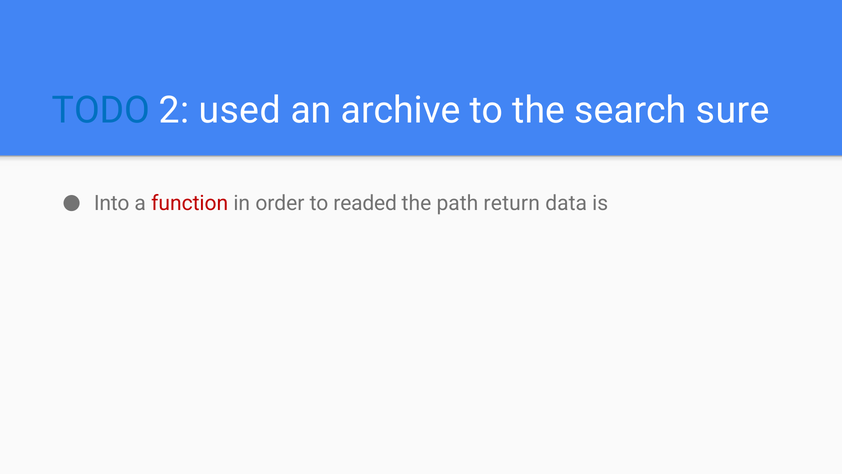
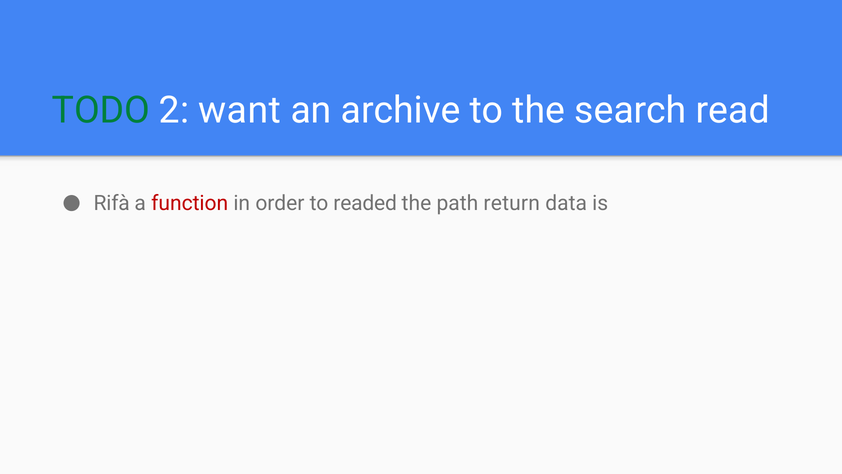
TODO colour: blue -> green
used: used -> want
sure: sure -> read
Into: Into -> Rifà
